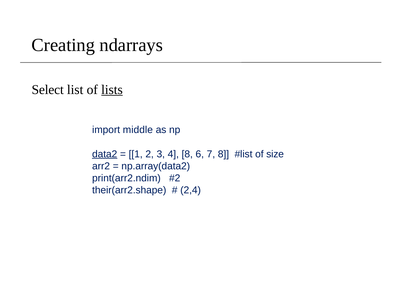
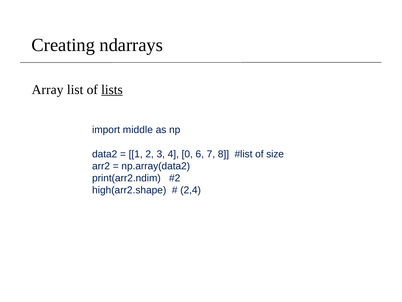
Select: Select -> Array
data2 underline: present -> none
4 8: 8 -> 0
their(arr2.shape: their(arr2.shape -> high(arr2.shape
